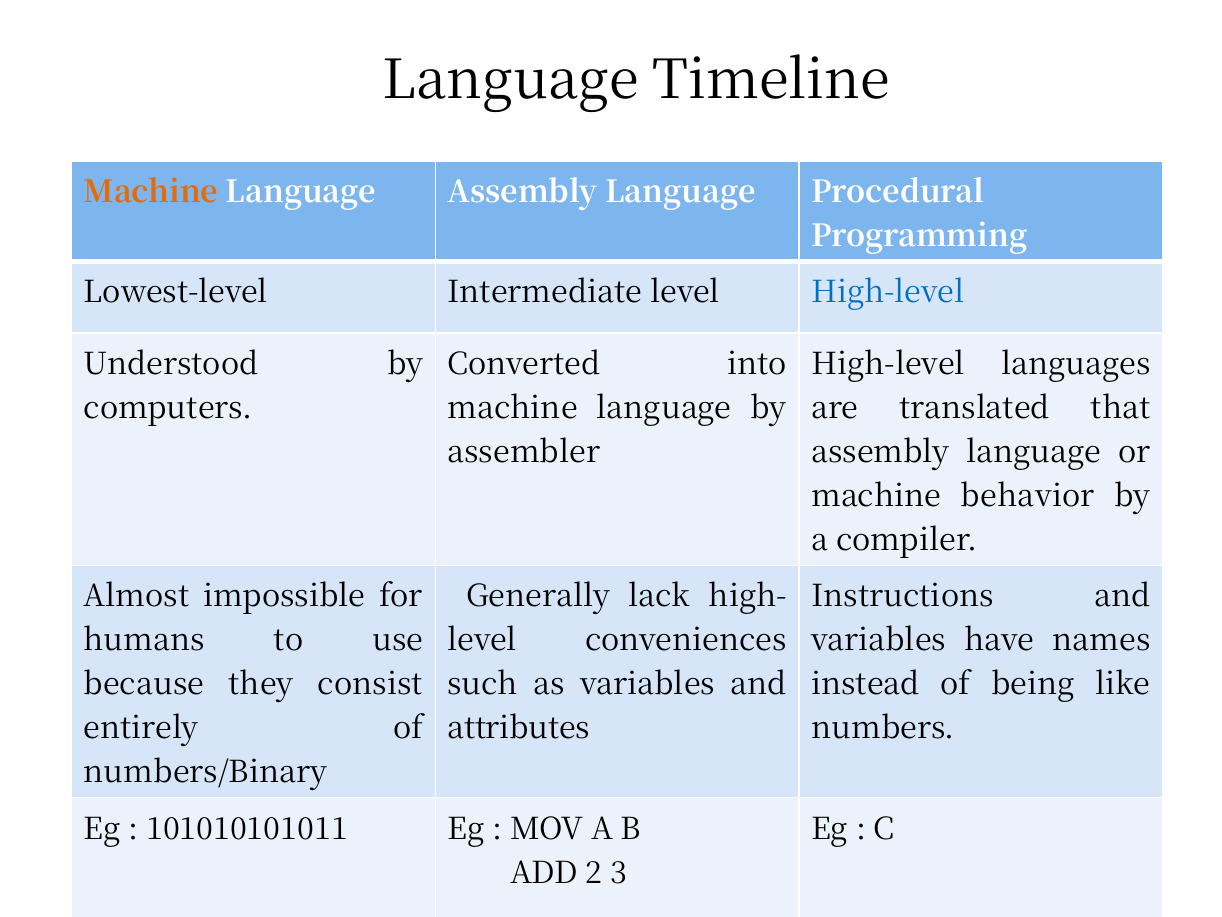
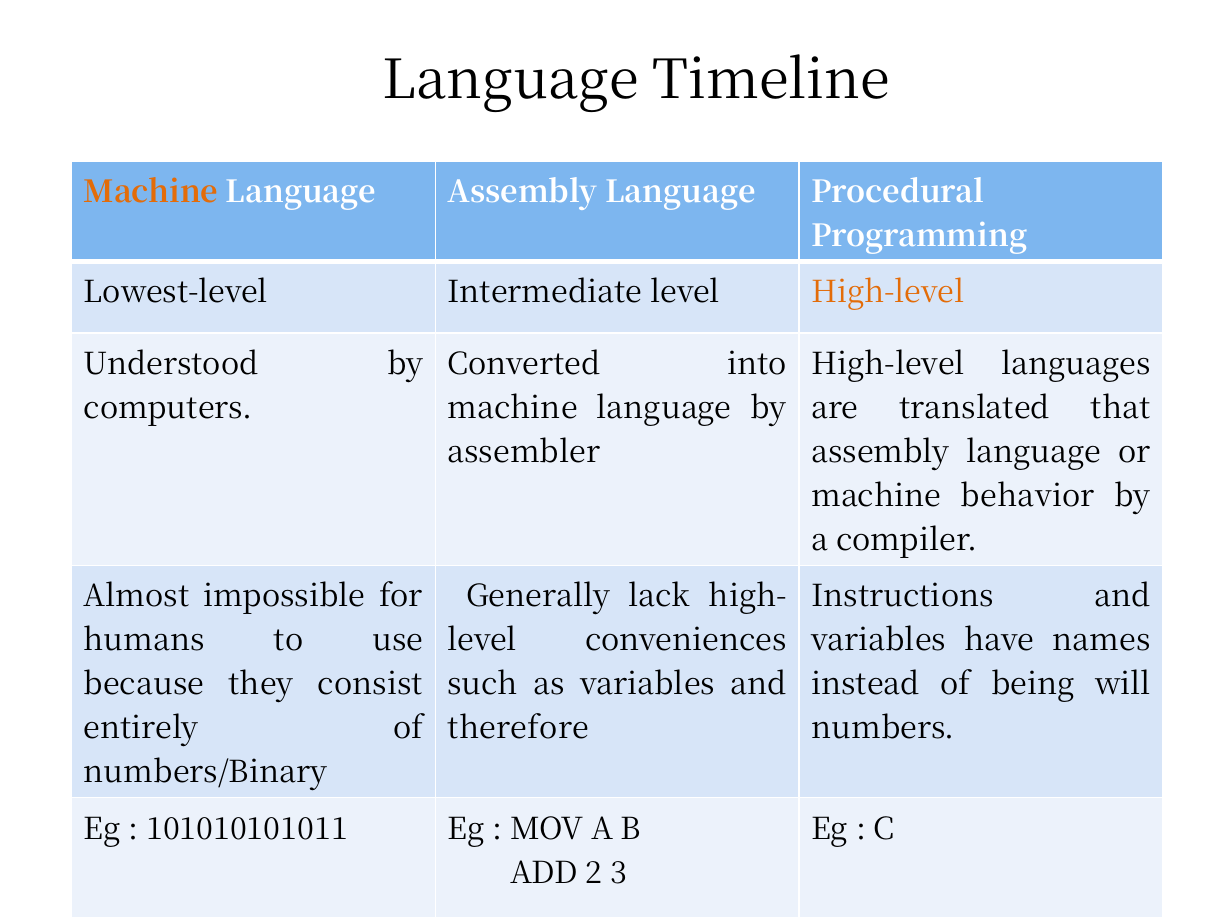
High-level at (888, 293) colour: blue -> orange
like: like -> will
attributes: attributes -> therefore
